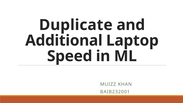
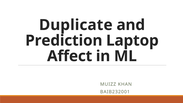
Additional: Additional -> Prediction
Speed: Speed -> Affect
